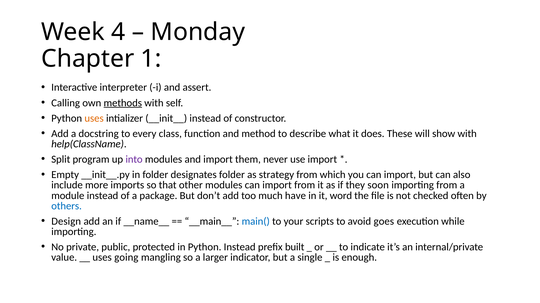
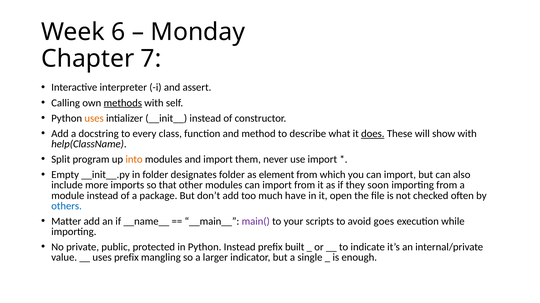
4: 4 -> 6
1: 1 -> 7
does underline: none -> present
into colour: purple -> orange
strategy: strategy -> element
word: word -> open
Design: Design -> Matter
main( colour: blue -> purple
uses going: going -> prefix
